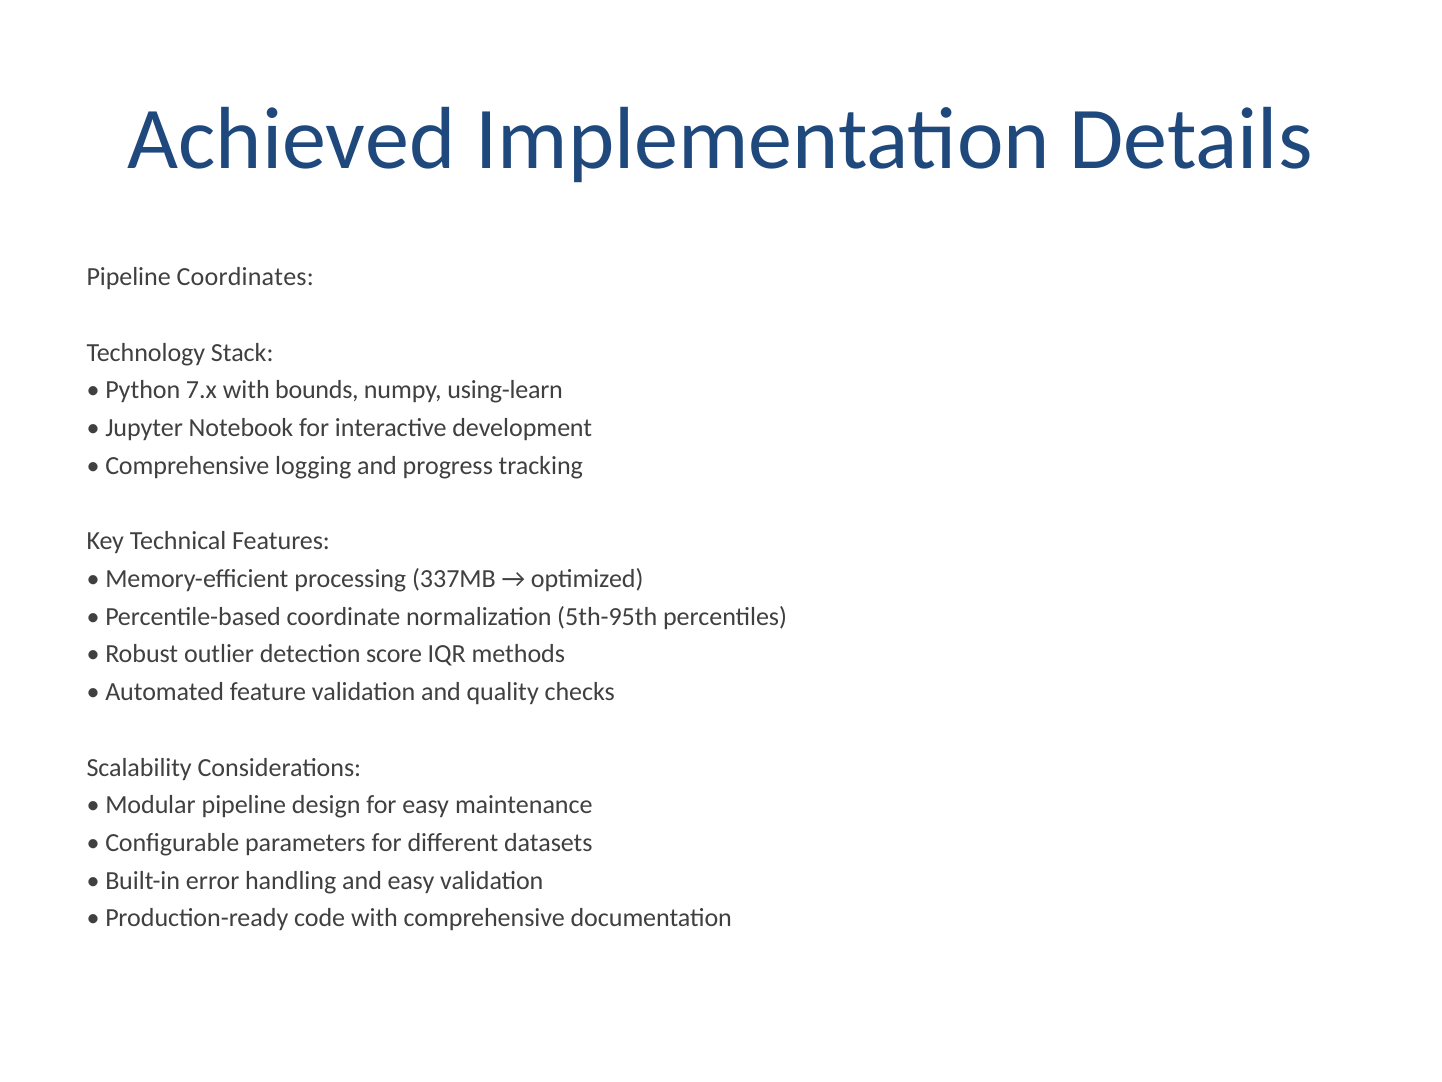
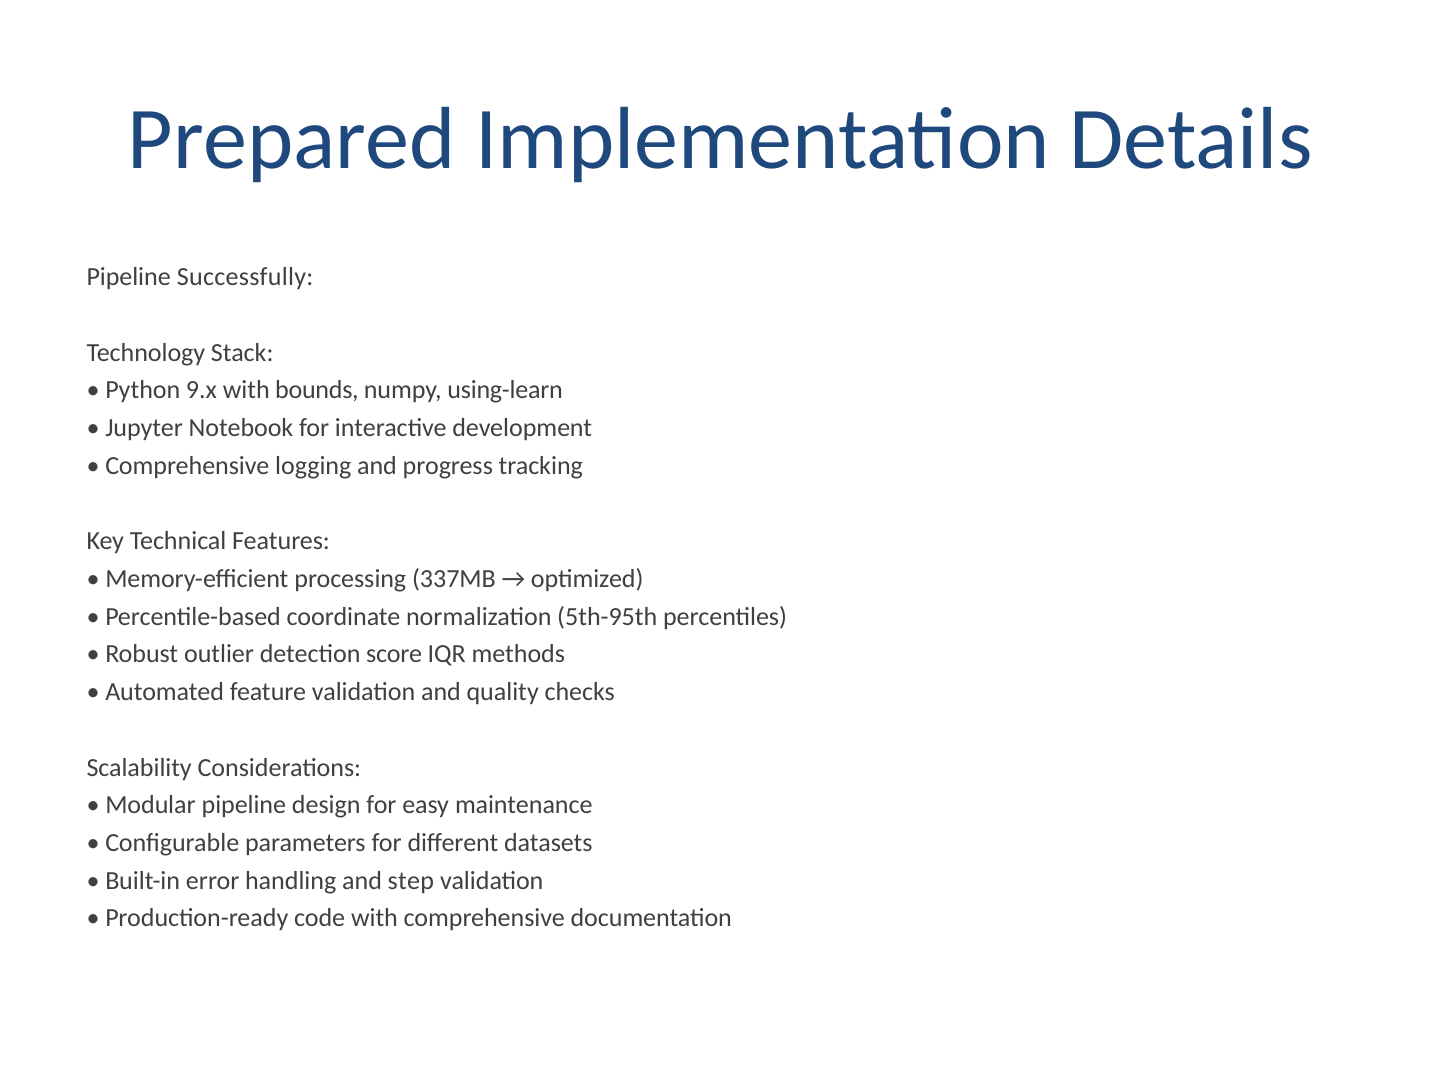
Achieved: Achieved -> Prepared
Coordinates: Coordinates -> Successfully
7.x: 7.x -> 9.x
and easy: easy -> step
